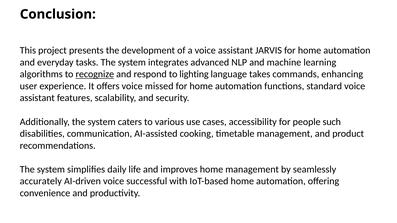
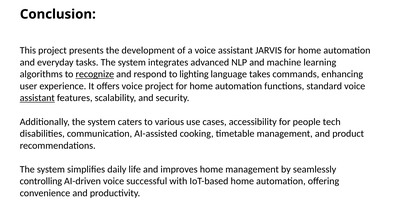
voice missed: missed -> project
assistant at (37, 98) underline: none -> present
such: such -> tech
accurately: accurately -> controlling
